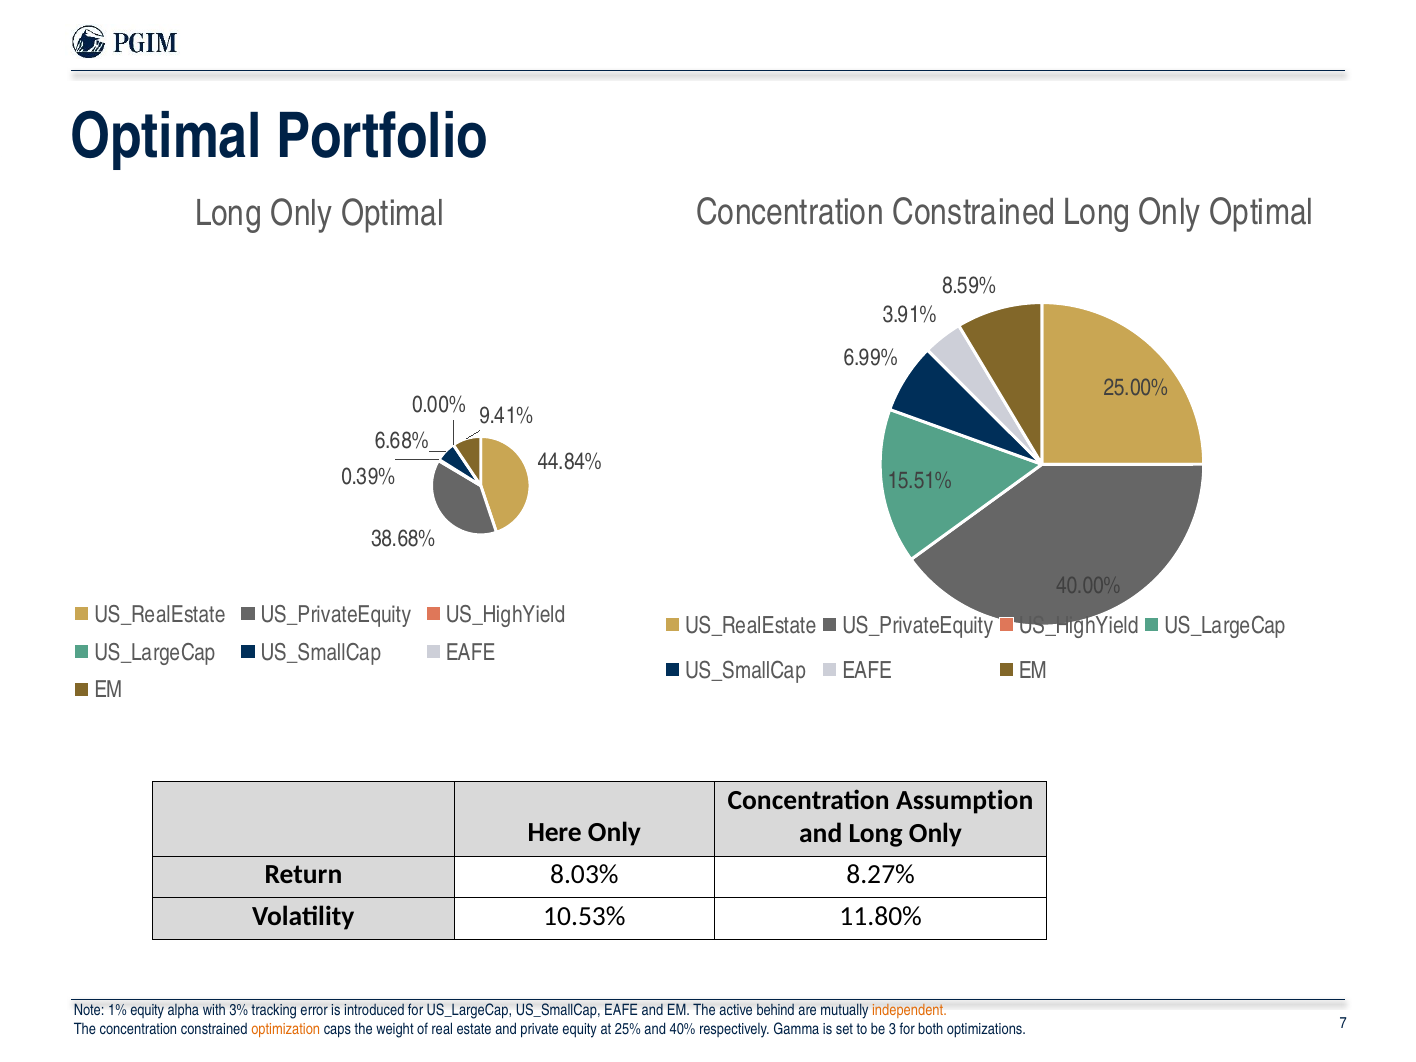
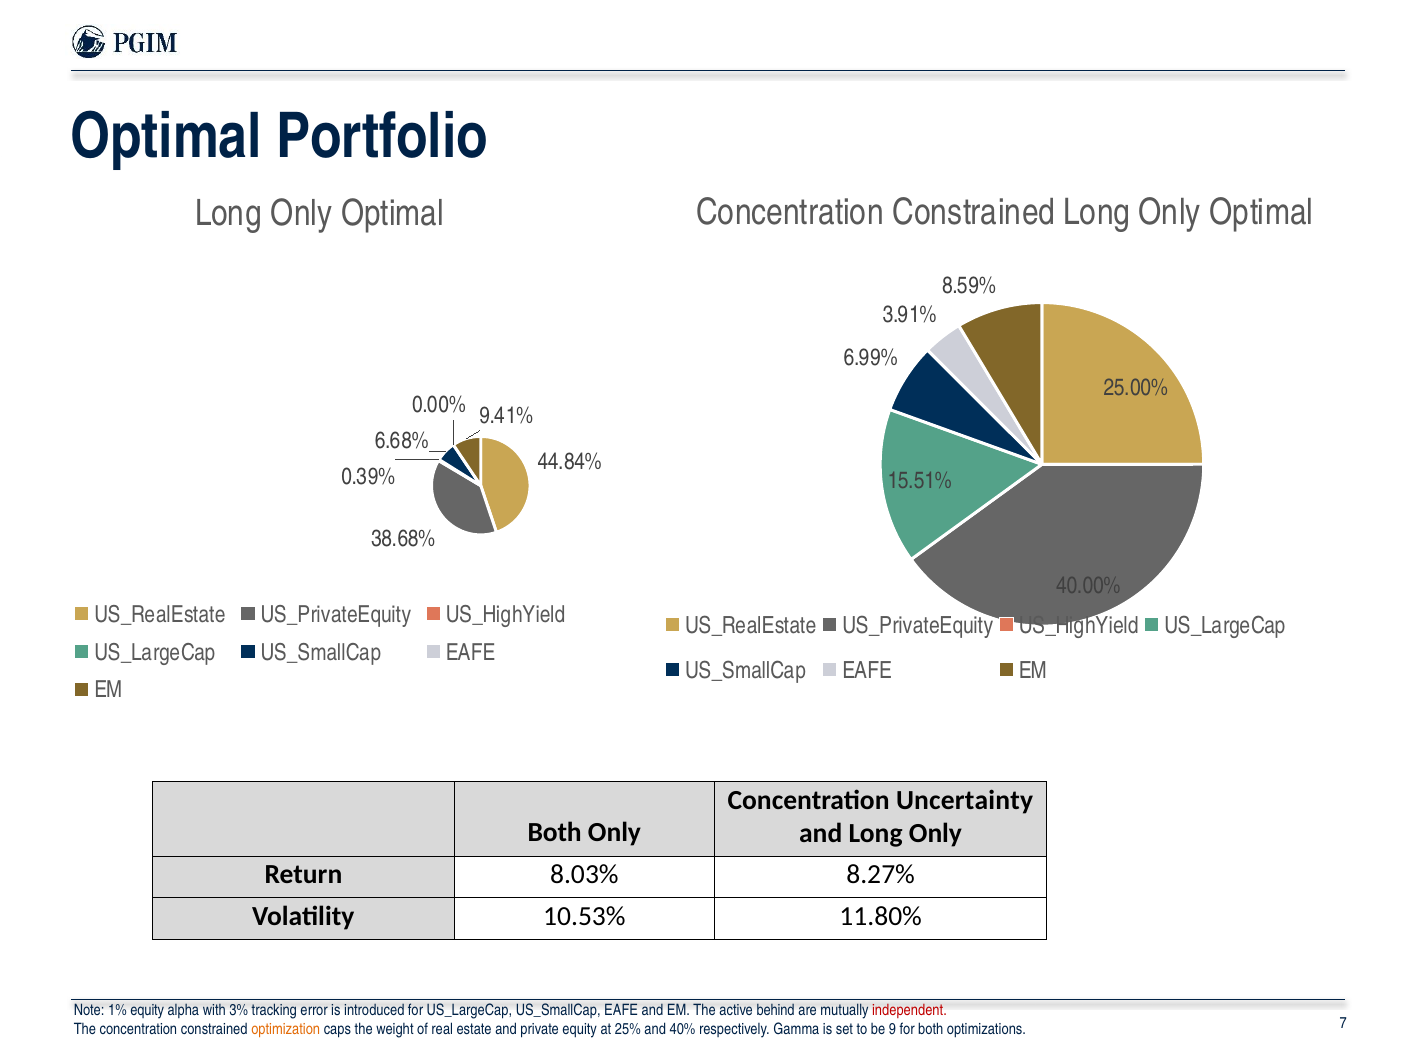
Assumption: Assumption -> Uncertainty
Here at (555, 833): Here -> Both
independent colour: orange -> red
3: 3 -> 9
